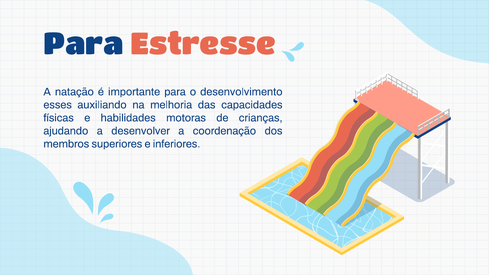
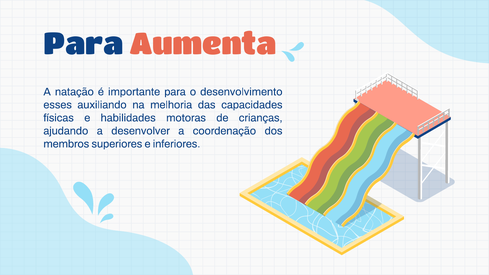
Estresse: Estresse -> Aumenta
